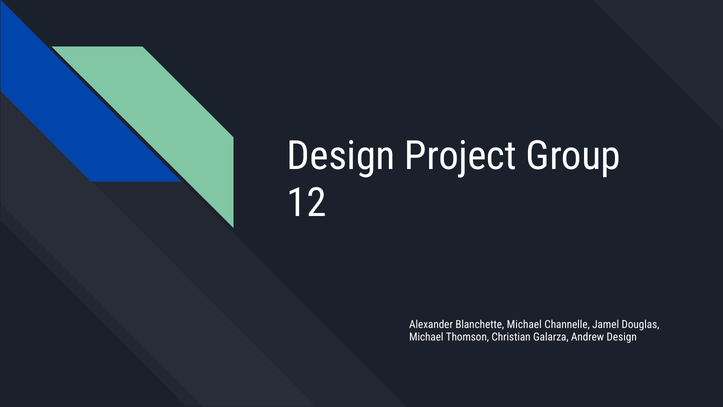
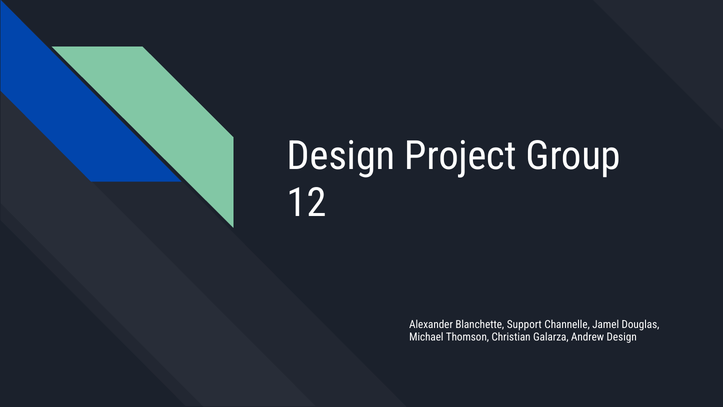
Blanchette Michael: Michael -> Support
